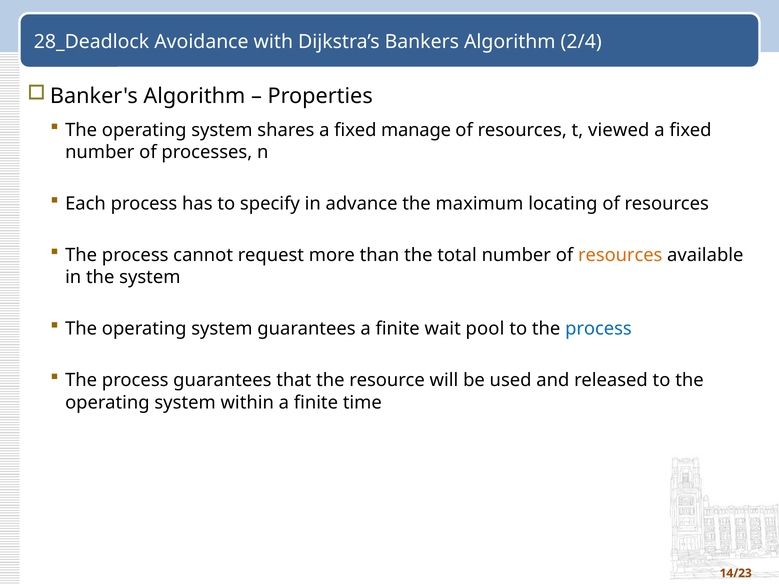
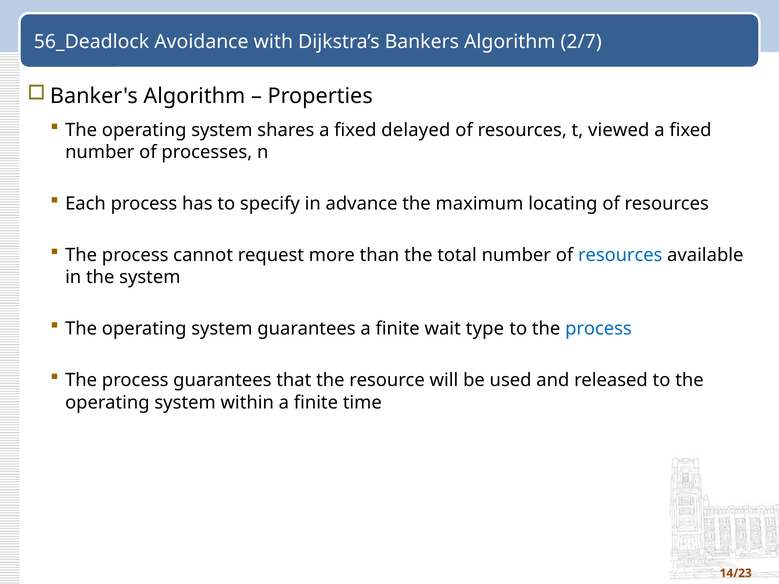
28_Deadlock: 28_Deadlock -> 56_Deadlock
2/4: 2/4 -> 2/7
manage: manage -> delayed
resources at (620, 255) colour: orange -> blue
pool: pool -> type
